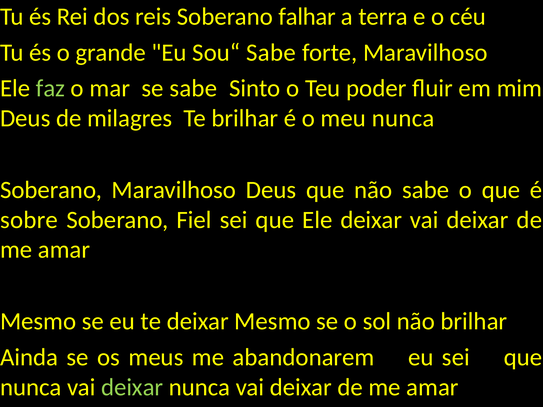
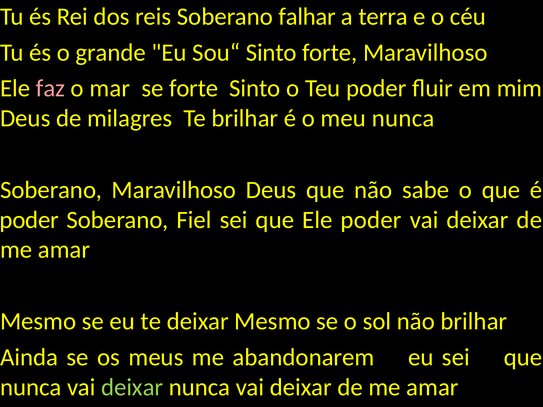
Sou“ Sabe: Sabe -> Sinto
faz colour: light green -> pink
se sabe: sabe -> forte
sobre at (29, 220): sobre -> poder
Ele deixar: deixar -> poder
